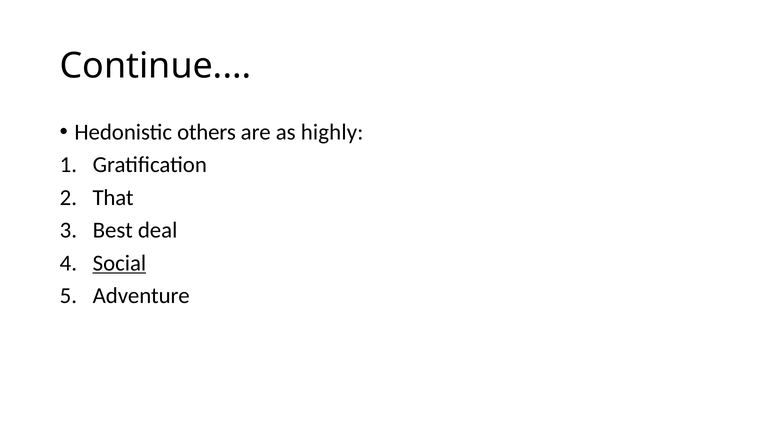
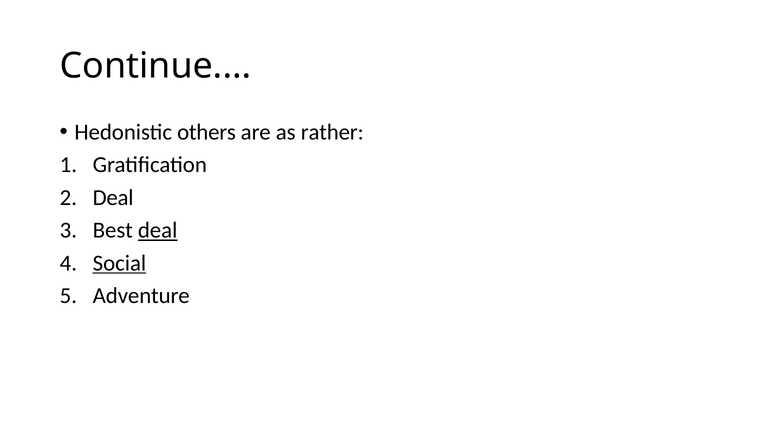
highly: highly -> rather
That at (113, 198): That -> Deal
deal at (158, 231) underline: none -> present
